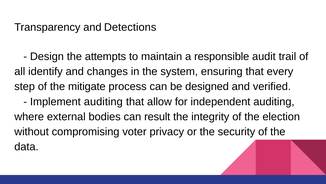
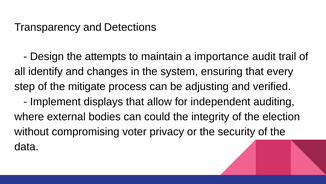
responsible: responsible -> importance
designed: designed -> adjusting
Implement auditing: auditing -> displays
result: result -> could
